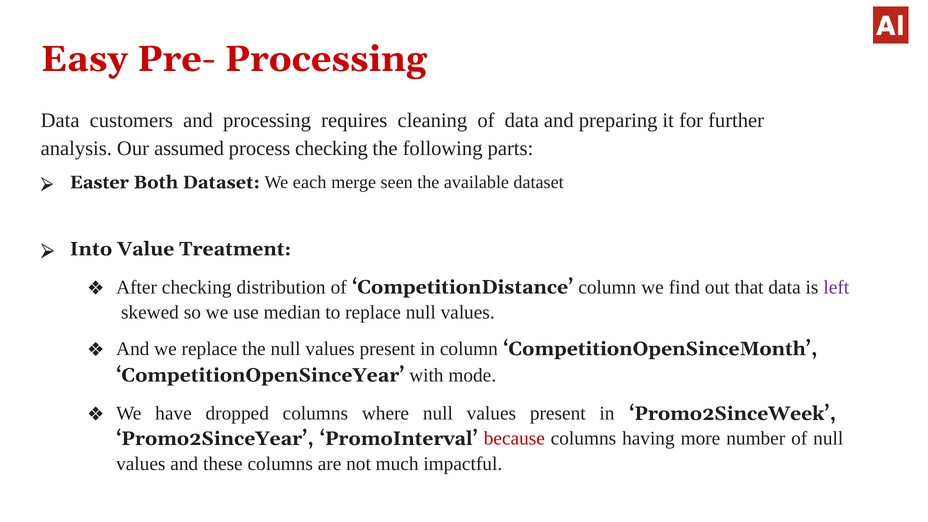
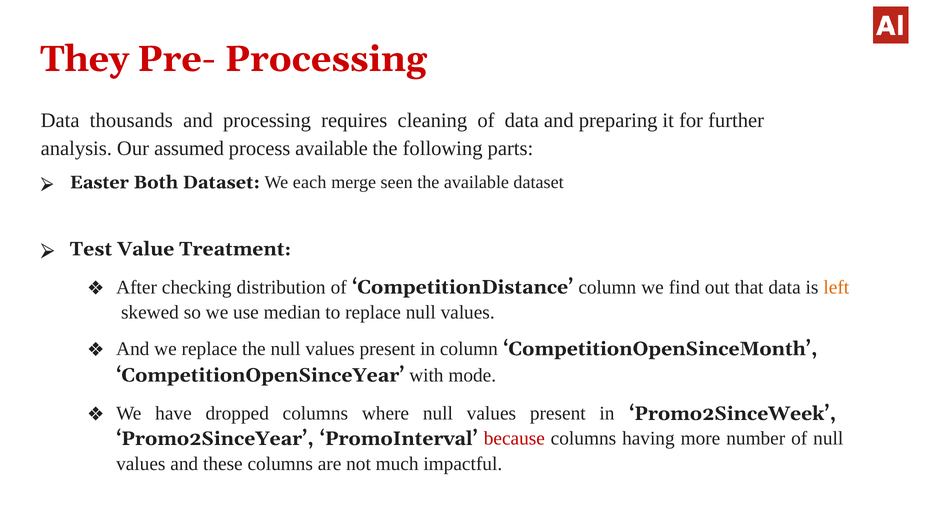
Easy: Easy -> They
customers: customers -> thousands
process checking: checking -> available
Into: Into -> Test
left colour: purple -> orange
